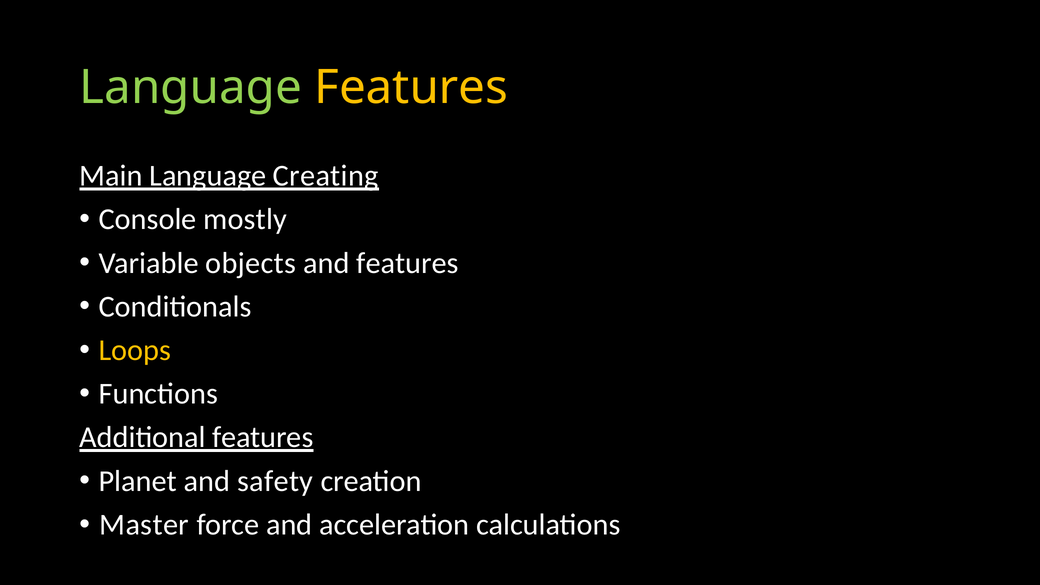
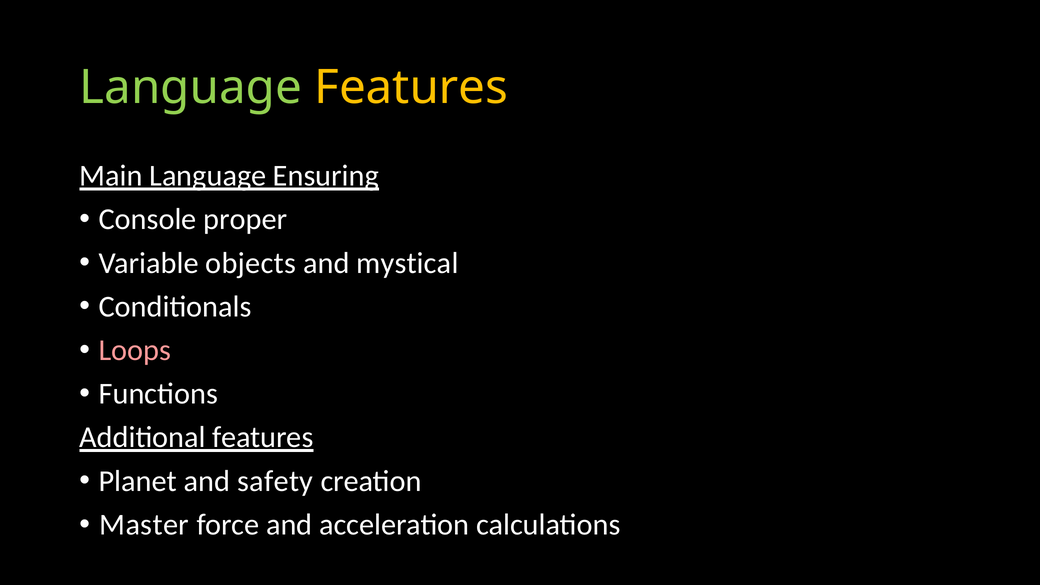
Creating: Creating -> Ensuring
mostly: mostly -> proper
and features: features -> mystical
Loops colour: yellow -> pink
